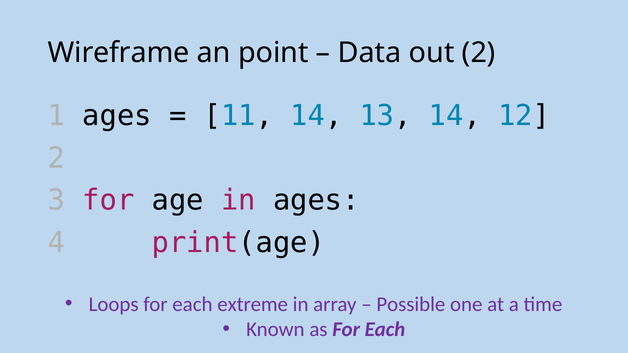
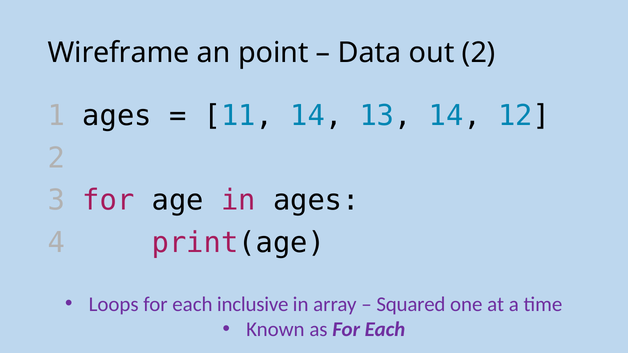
extreme: extreme -> inclusive
Possible: Possible -> Squared
